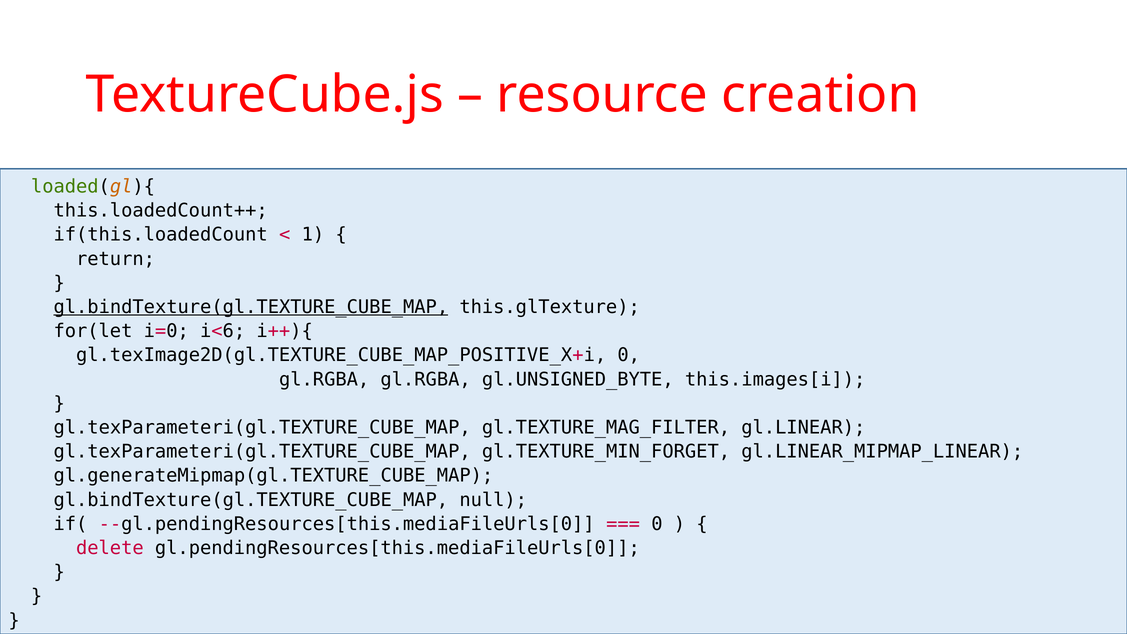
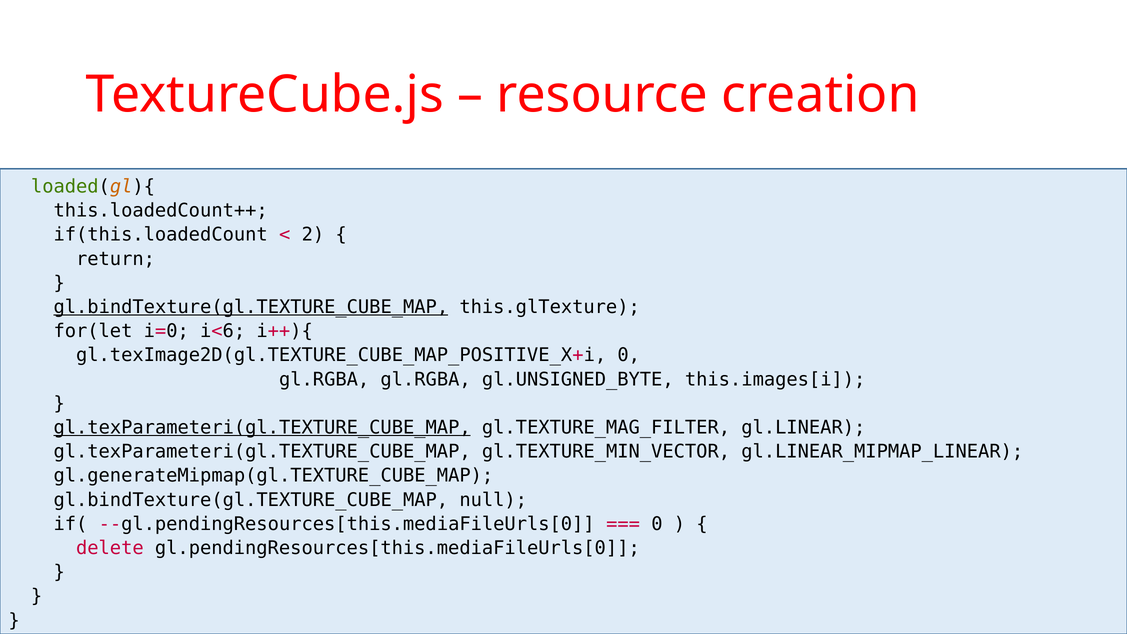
1: 1 -> 2
gl.texParameteri(gl.TEXTURE_CUBE_MAP at (262, 428) underline: none -> present
gl.TEXTURE_MIN_FORGET: gl.TEXTURE_MIN_FORGET -> gl.TEXTURE_MIN_VECTOR
